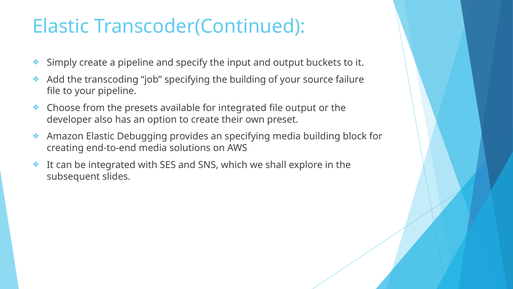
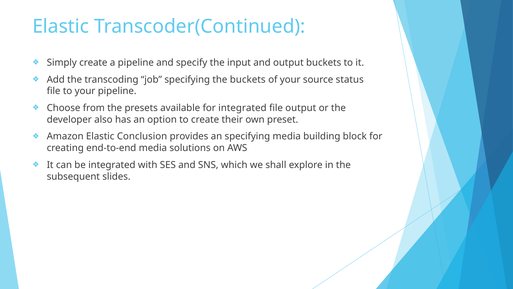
the building: building -> buckets
failure: failure -> status
Debugging: Debugging -> Conclusion
